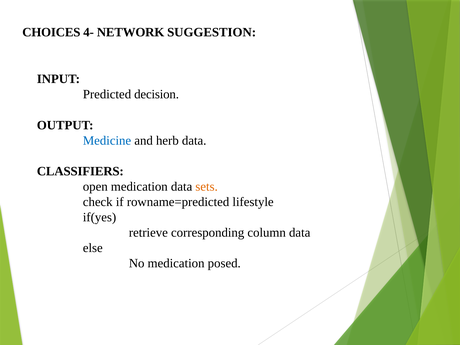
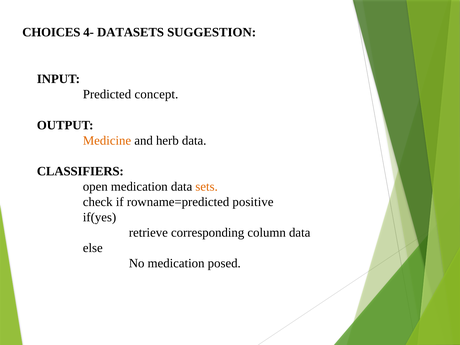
NETWORK: NETWORK -> DATASETS
decision: decision -> concept
Medicine colour: blue -> orange
lifestyle: lifestyle -> positive
